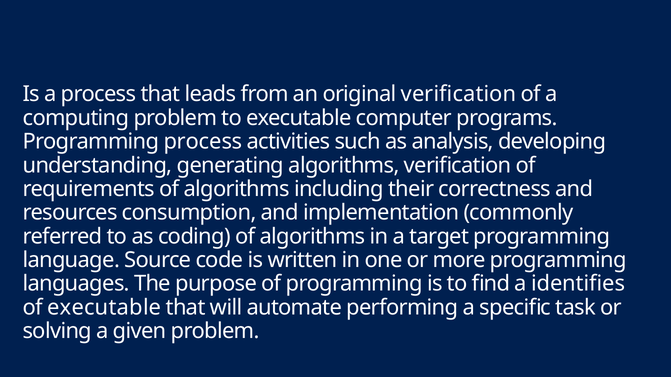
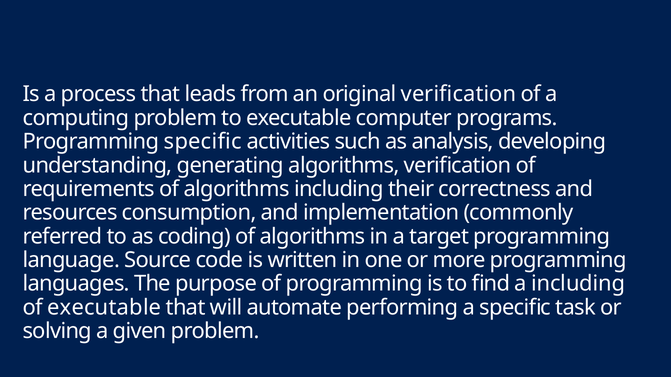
Programming process: process -> specific
a identifies: identifies -> including
